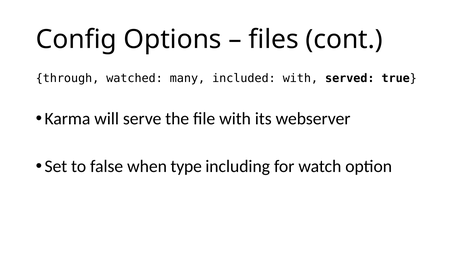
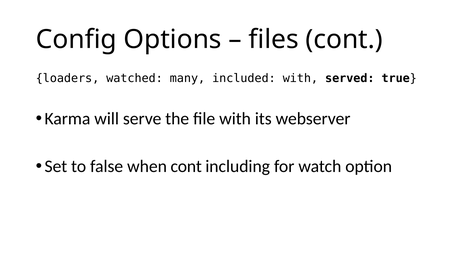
through: through -> loaders
when type: type -> cont
